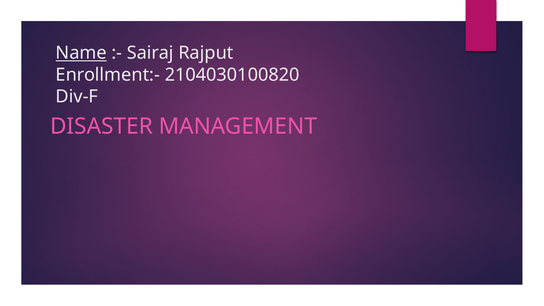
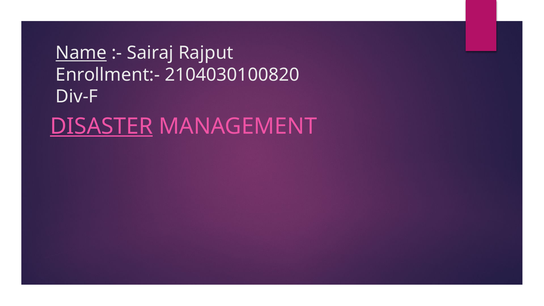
DISASTER underline: none -> present
